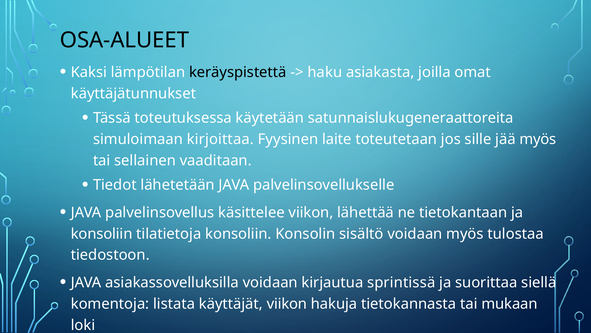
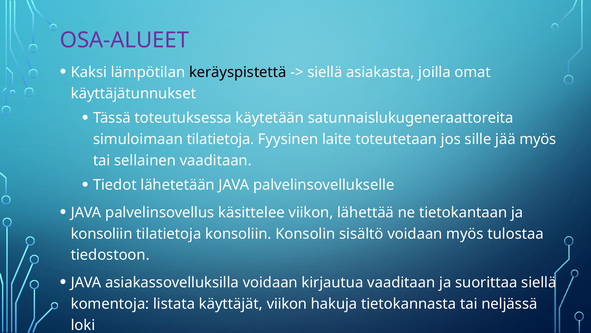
OSA-ALUEET colour: black -> purple
haku at (325, 72): haku -> siellä
simuloimaan kirjoittaa: kirjoittaa -> tilatietoja
kirjautua sprintissä: sprintissä -> vaaditaan
tai mukaan: mukaan -> neljässä
